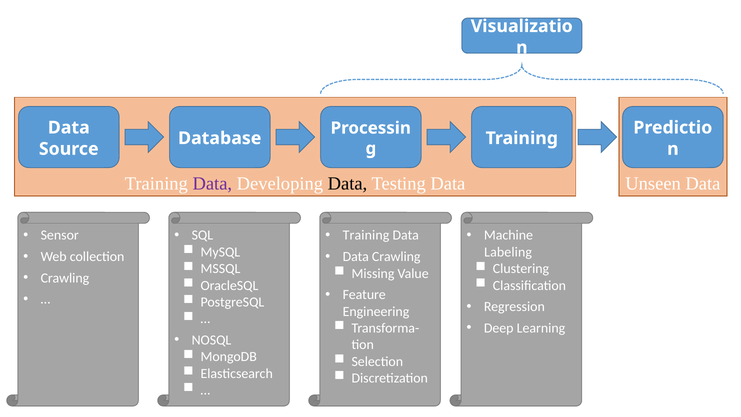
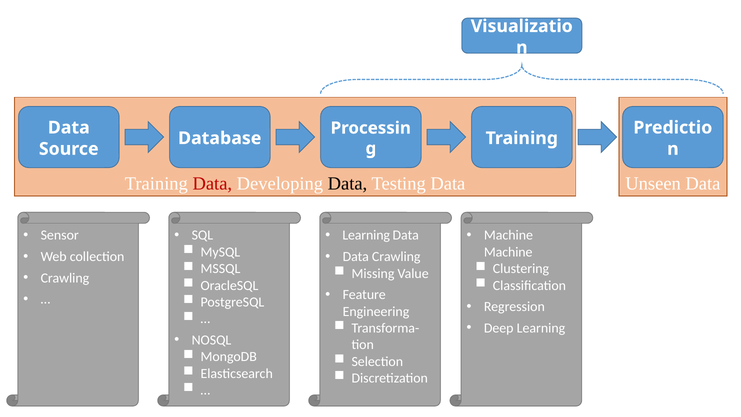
Data at (212, 183) colour: purple -> red
Training at (366, 235): Training -> Learning
Labeling at (508, 252): Labeling -> Machine
